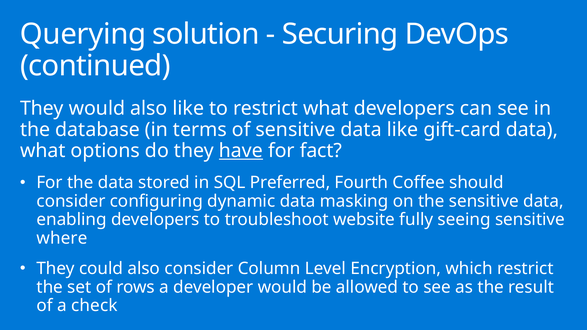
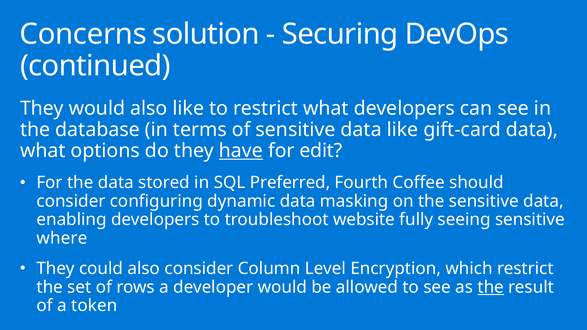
Querying: Querying -> Concerns
fact: fact -> edit
the at (491, 287) underline: none -> present
check: check -> token
